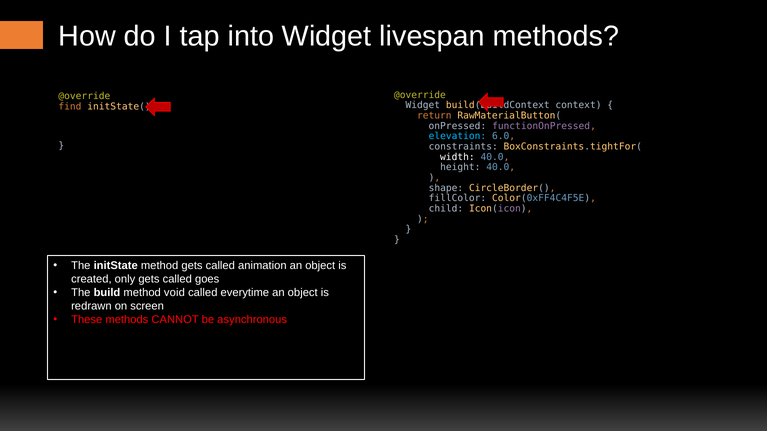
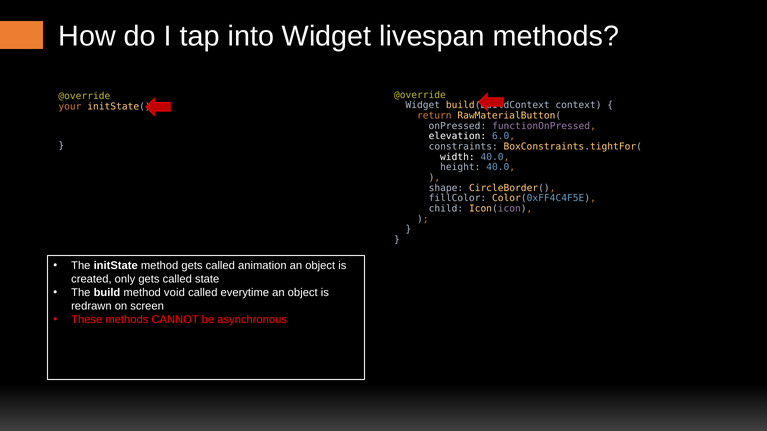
find: find -> your
elevation colour: light blue -> white
goes: goes -> state
